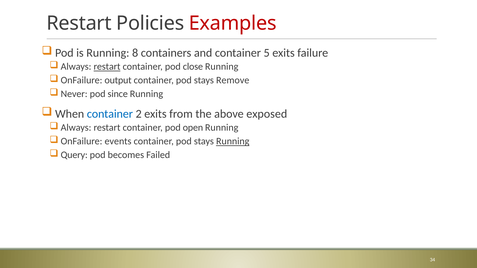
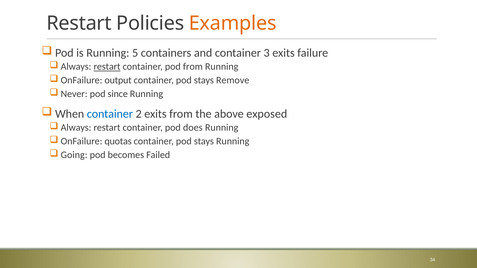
Examples colour: red -> orange
8: 8 -> 5
5: 5 -> 3
pod close: close -> from
open: open -> does
events: events -> quotas
Running at (233, 141) underline: present -> none
Query: Query -> Going
